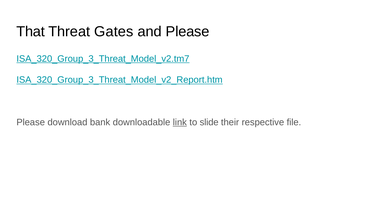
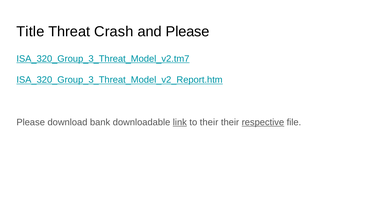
That: That -> Title
Gates: Gates -> Crash
to slide: slide -> their
respective underline: none -> present
